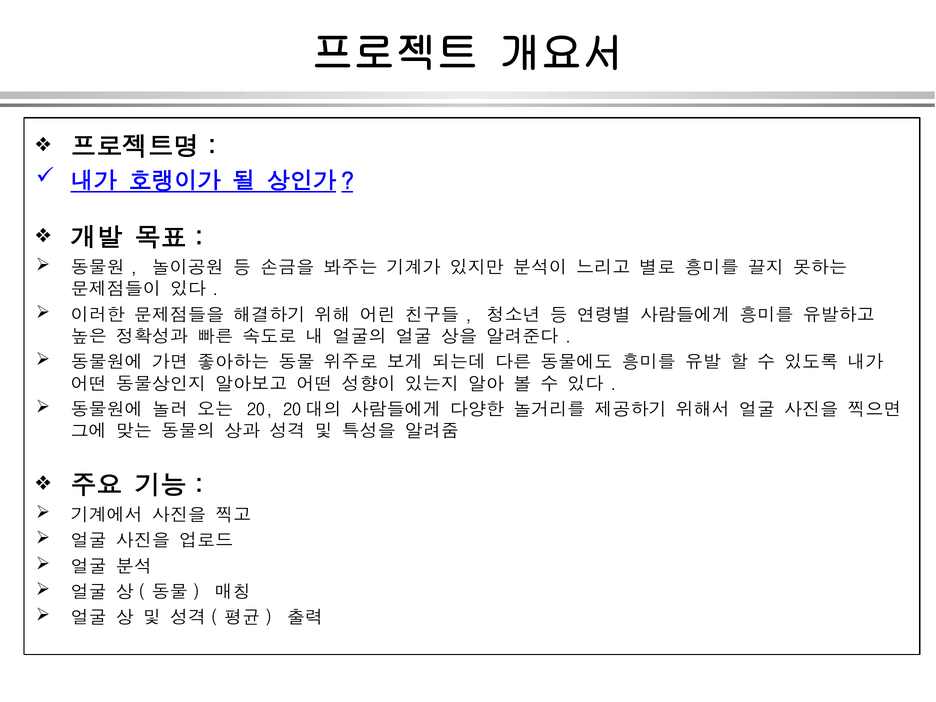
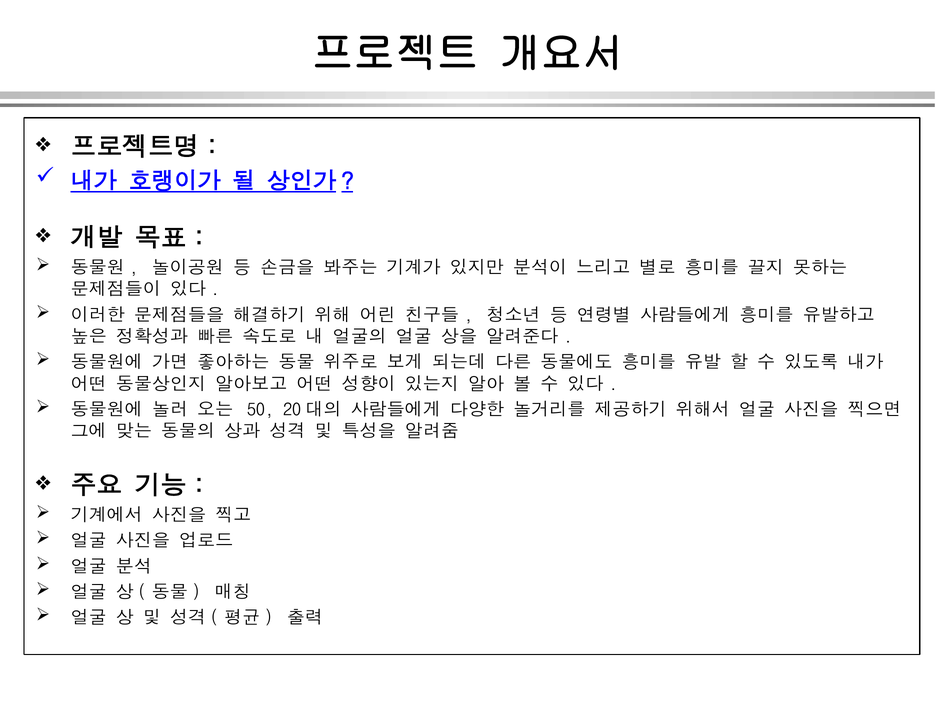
20: 20 -> 50
